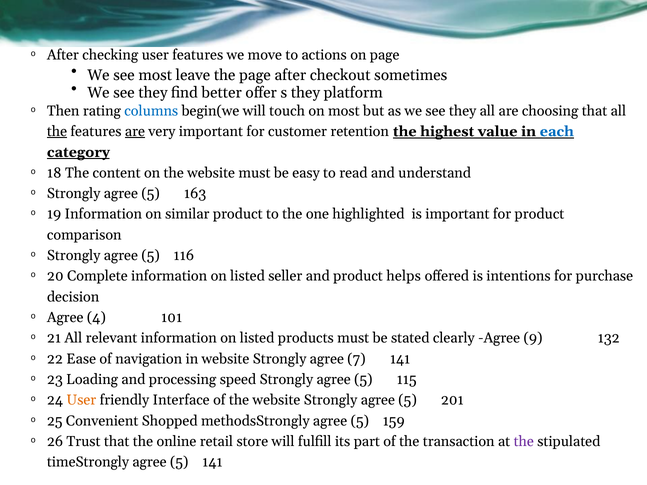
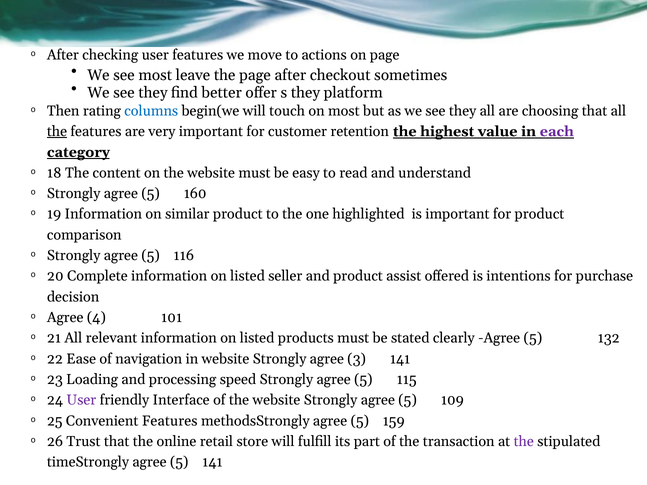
are at (135, 132) underline: present -> none
each colour: blue -> purple
163: 163 -> 160
helps: helps -> assist
clearly Agree 9: 9 -> 5
7: 7 -> 3
User at (81, 400) colour: orange -> purple
201: 201 -> 109
Convenient Shopped: Shopped -> Features
